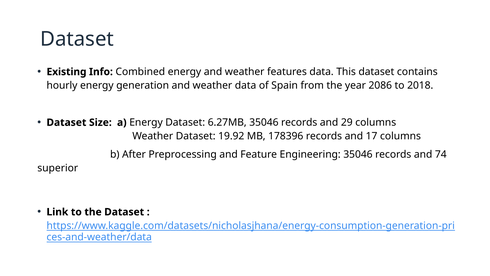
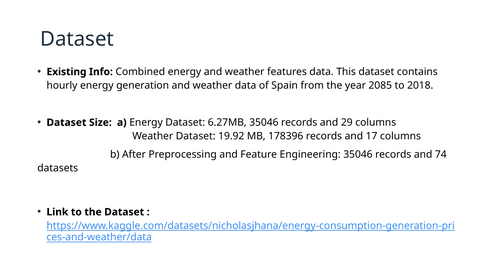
2086: 2086 -> 2085
superior: superior -> datasets
